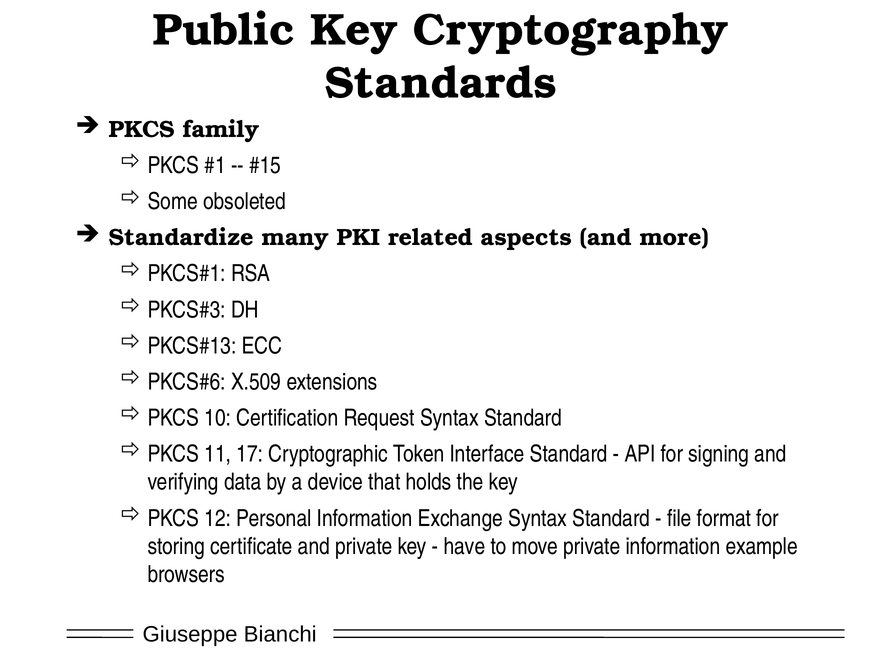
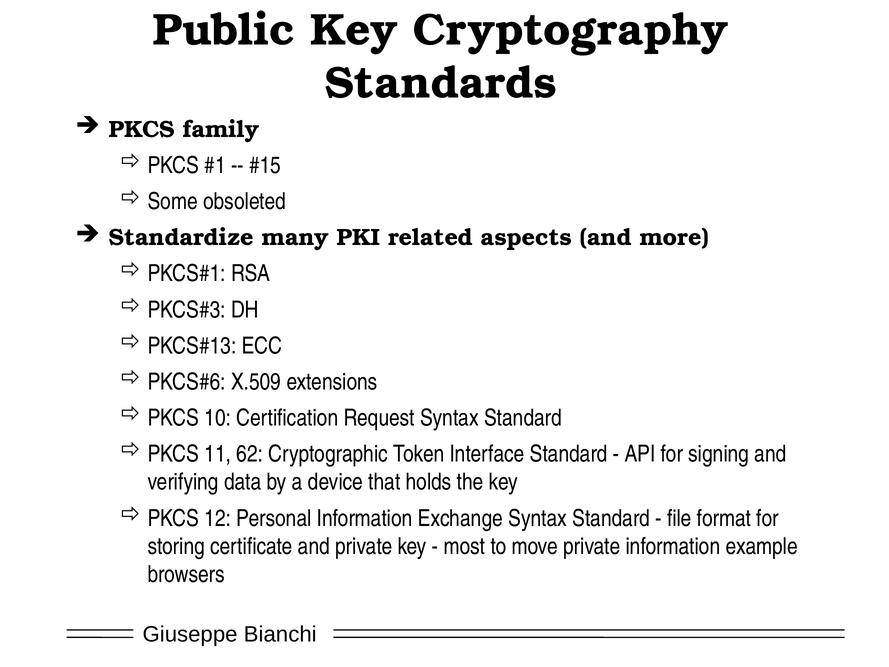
17: 17 -> 62
have: have -> most
